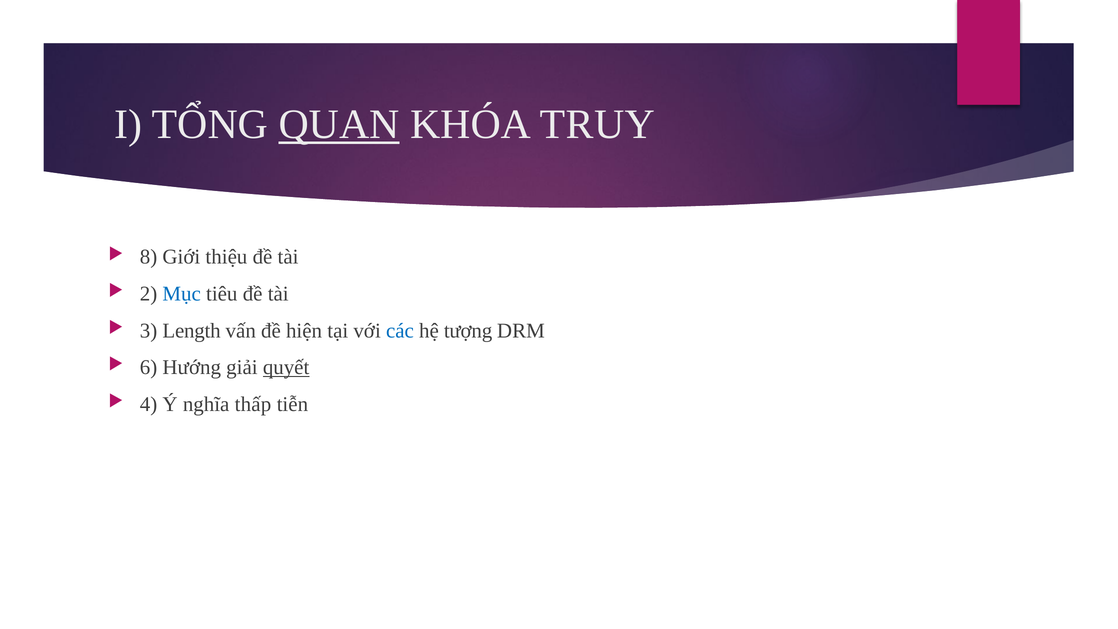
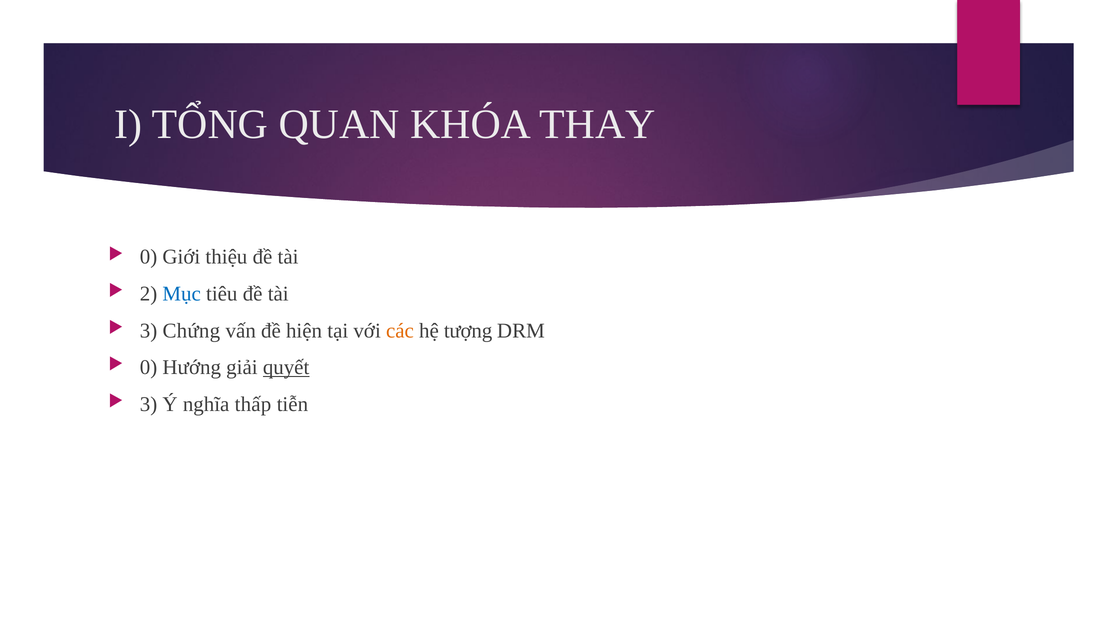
QUAN underline: present -> none
TRUY: TRUY -> THAY
8 at (149, 257): 8 -> 0
Length: Length -> Chứng
các colour: blue -> orange
6 at (149, 367): 6 -> 0
4 at (149, 404): 4 -> 3
